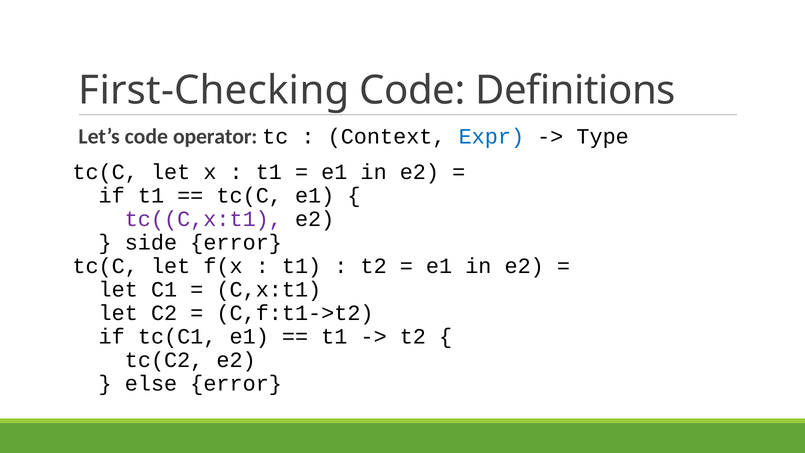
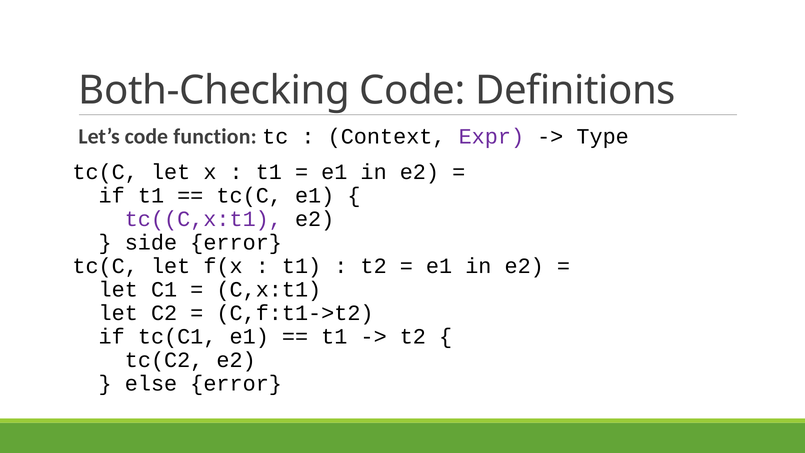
First-Checking: First-Checking -> Both-Checking
operator: operator -> function
Expr colour: blue -> purple
